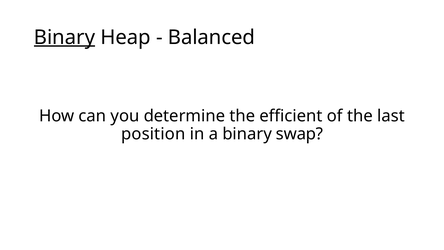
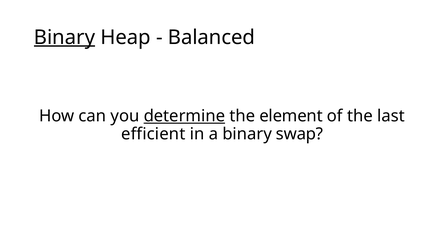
determine underline: none -> present
efficient: efficient -> element
position: position -> efficient
